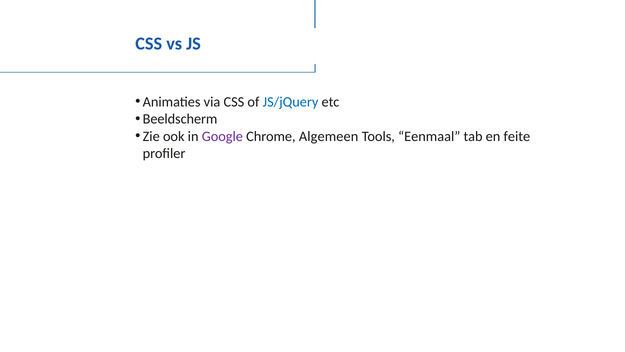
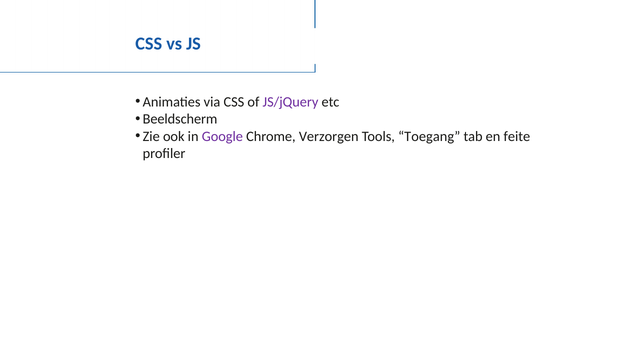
JS/jQuery colour: blue -> purple
Algemeen: Algemeen -> Verzorgen
Eenmaal: Eenmaal -> Toegang
